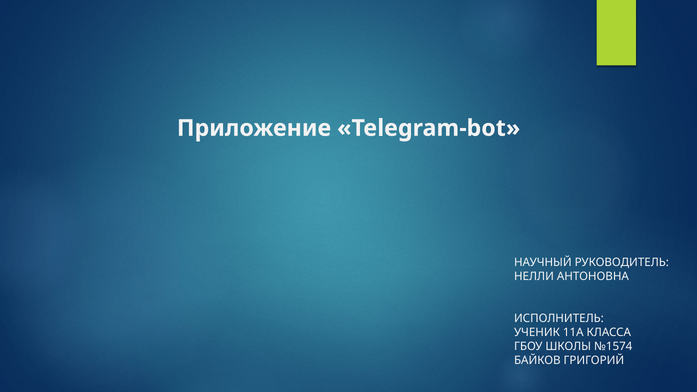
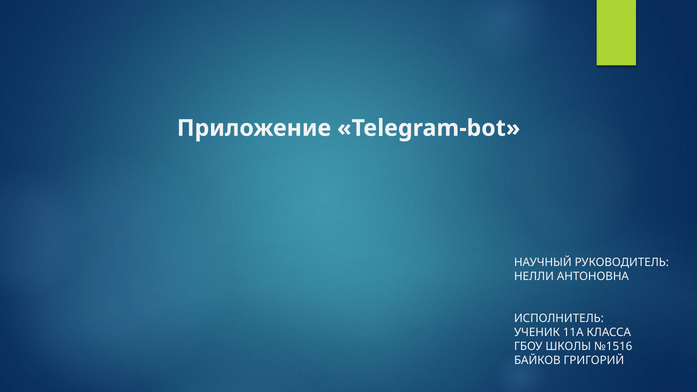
№1574: №1574 -> №1516
